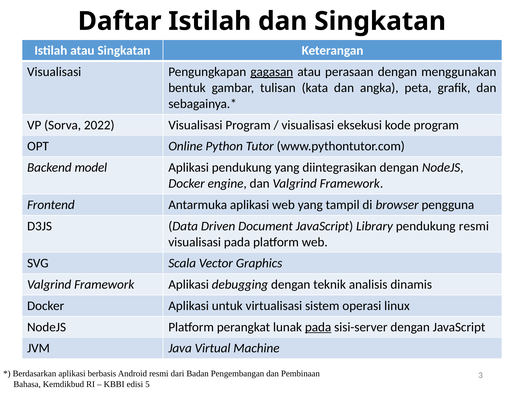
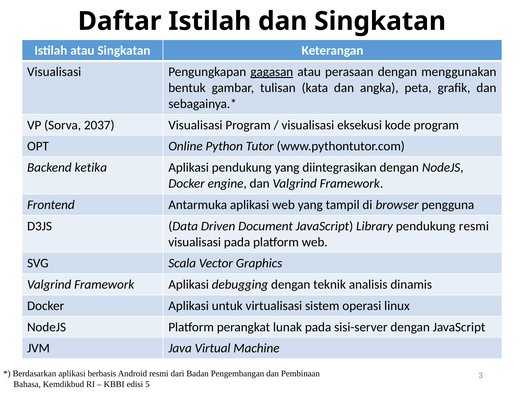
2022: 2022 -> 2037
model: model -> ketika
pada at (318, 327) underline: present -> none
